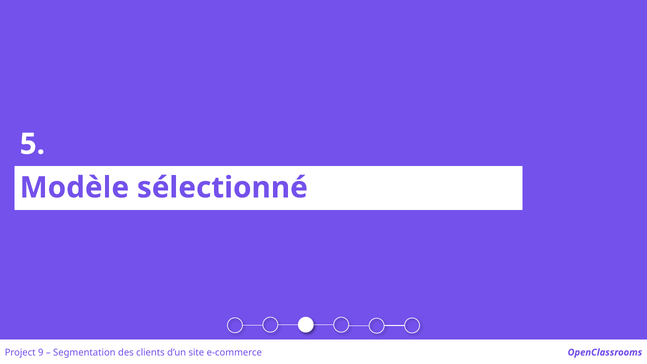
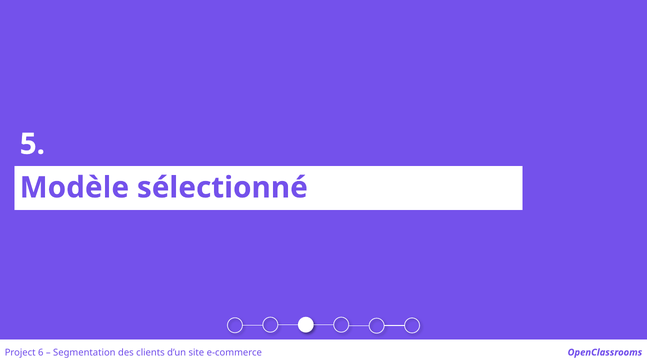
9: 9 -> 6
